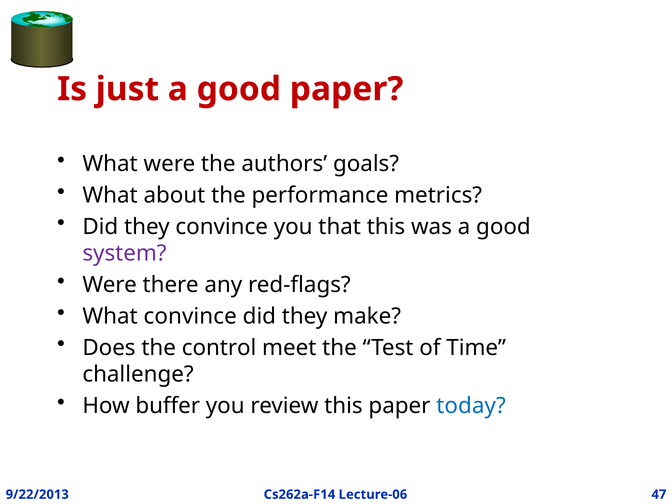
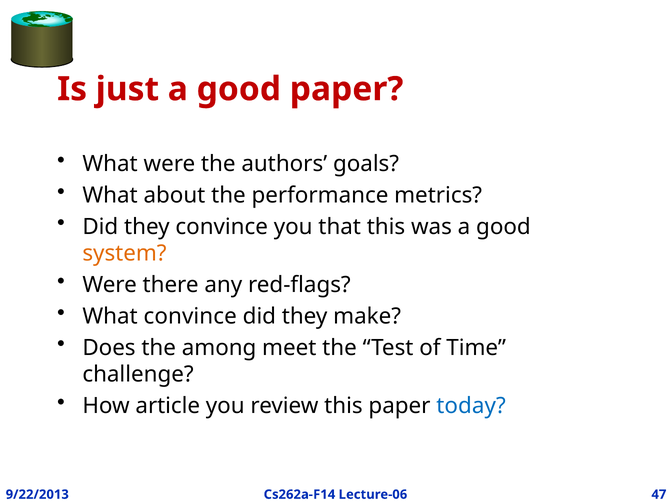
system colour: purple -> orange
control: control -> among
buffer: buffer -> article
